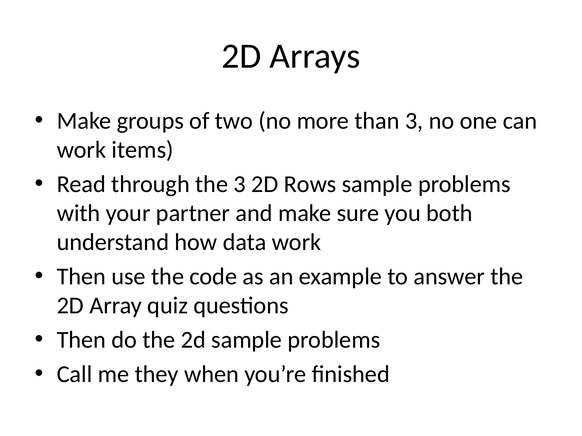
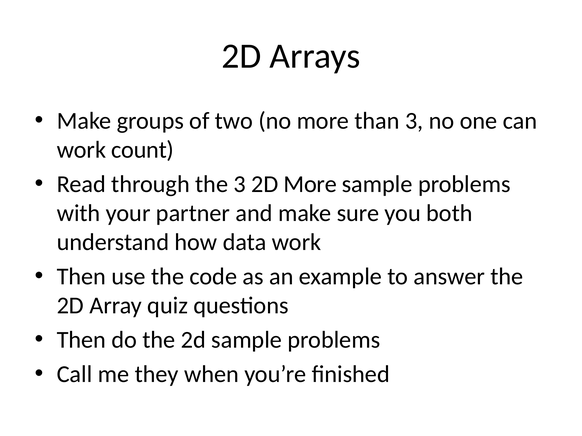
items: items -> count
2D Rows: Rows -> More
